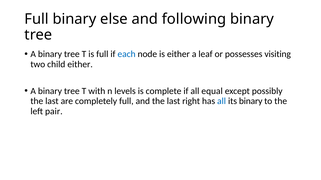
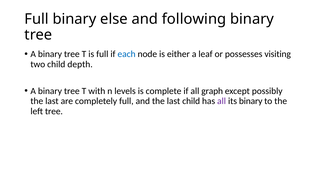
child either: either -> depth
equal: equal -> graph
last right: right -> child
all at (222, 101) colour: blue -> purple
left pair: pair -> tree
